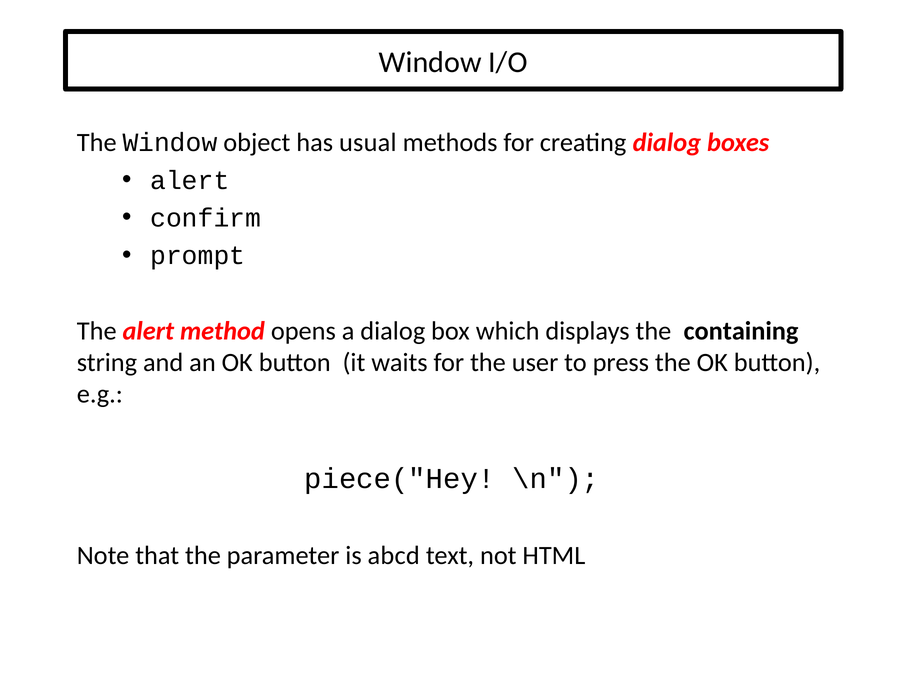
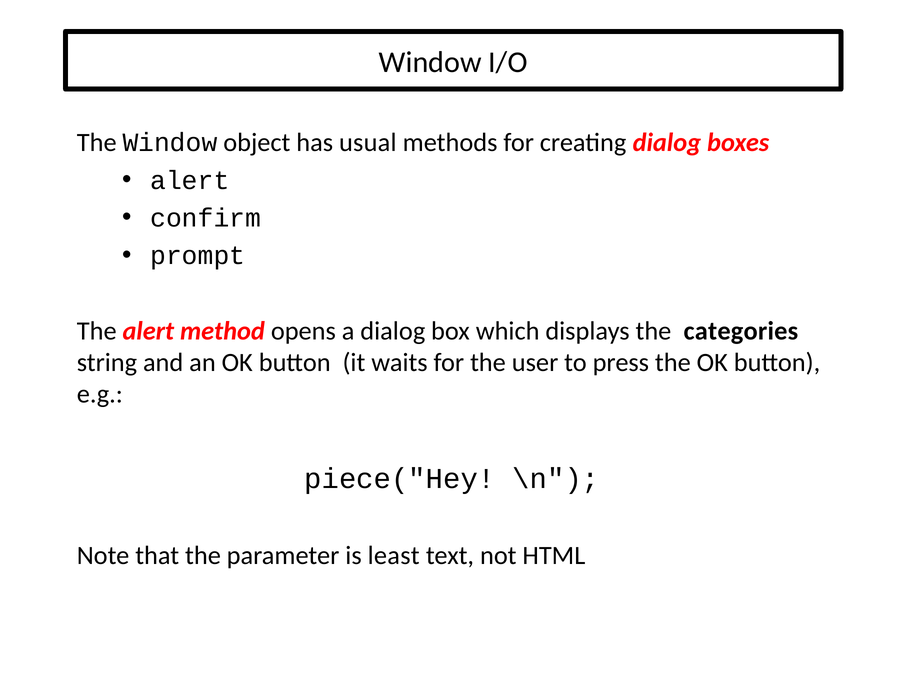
containing: containing -> categories
abcd: abcd -> least
